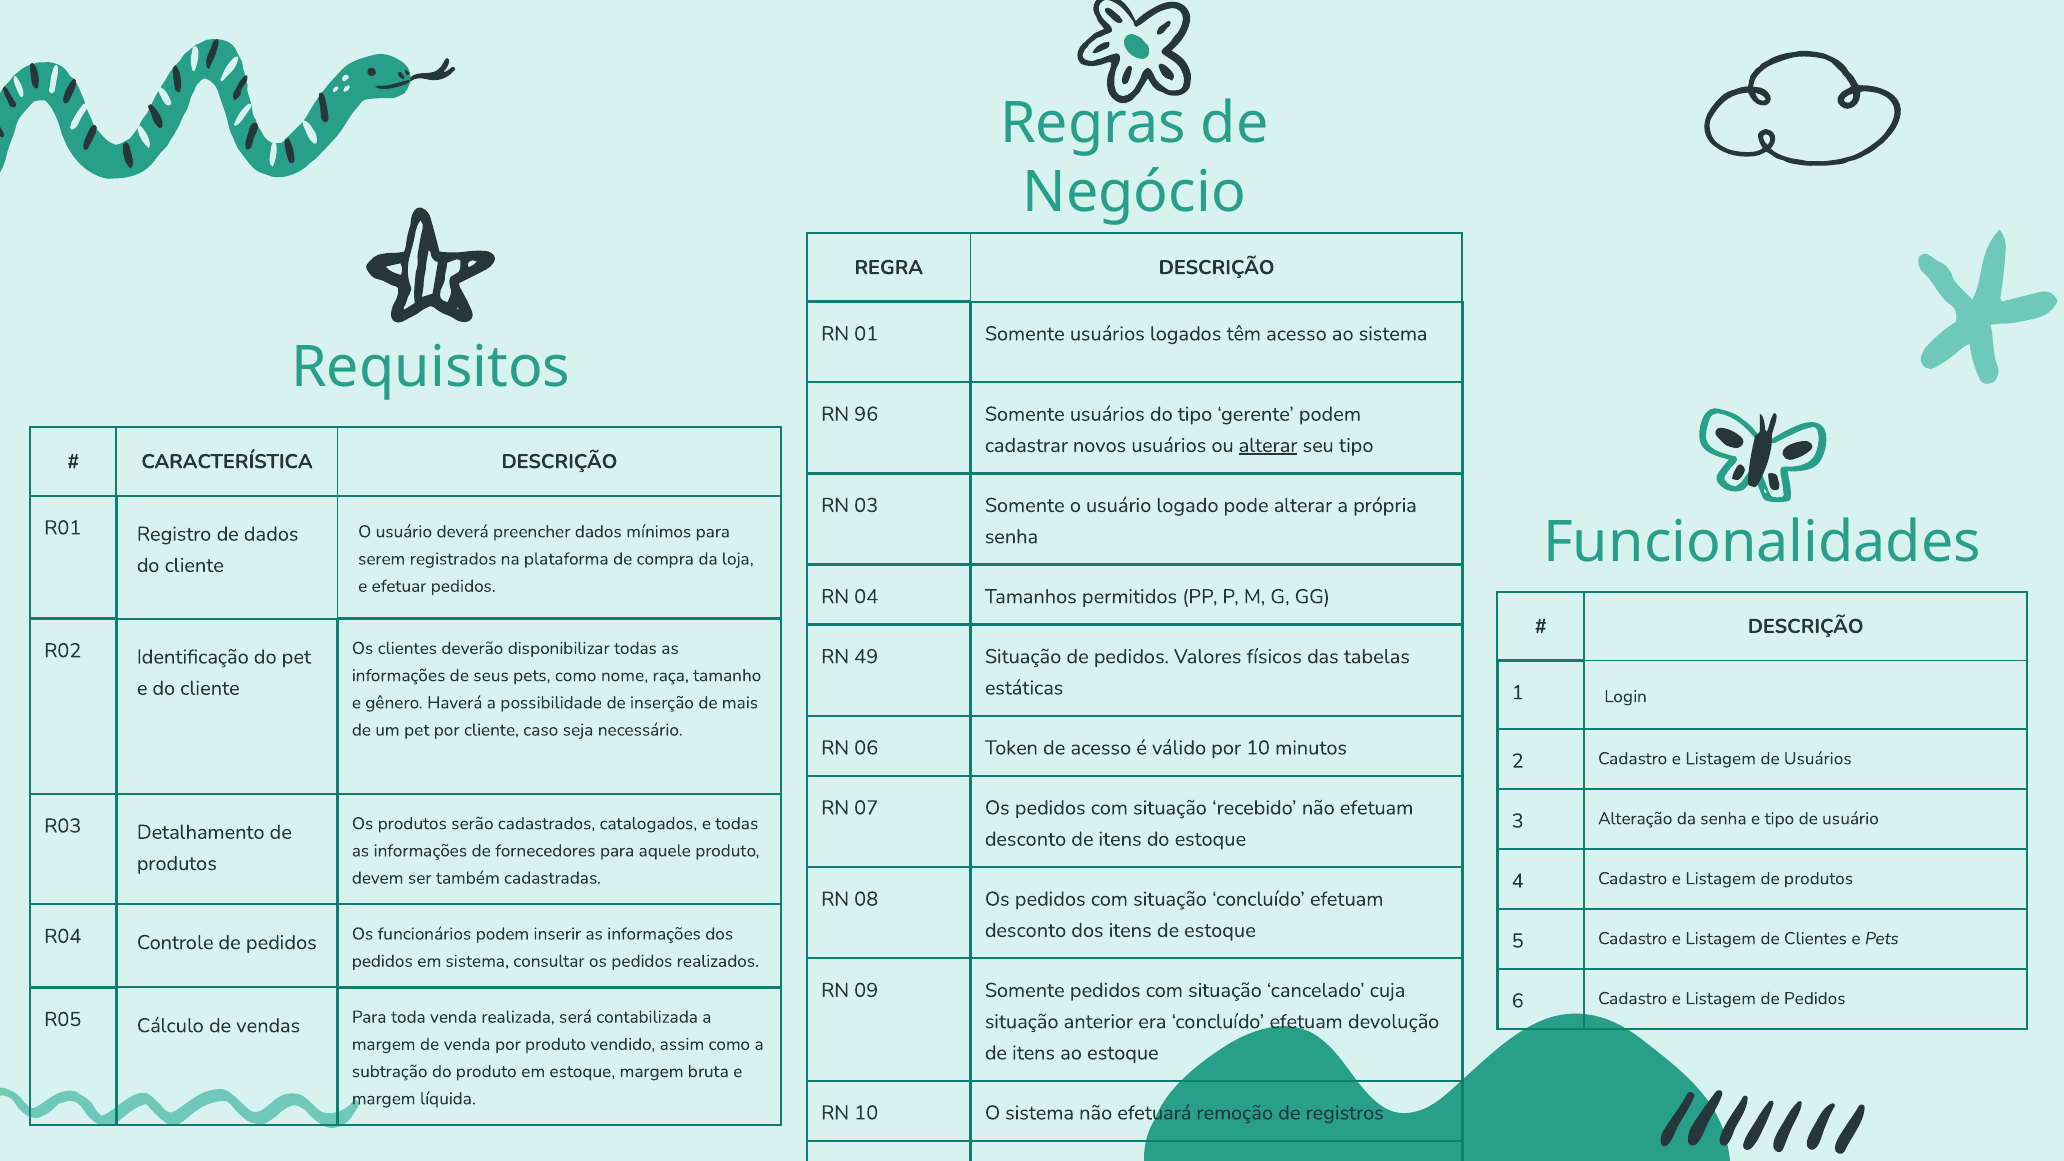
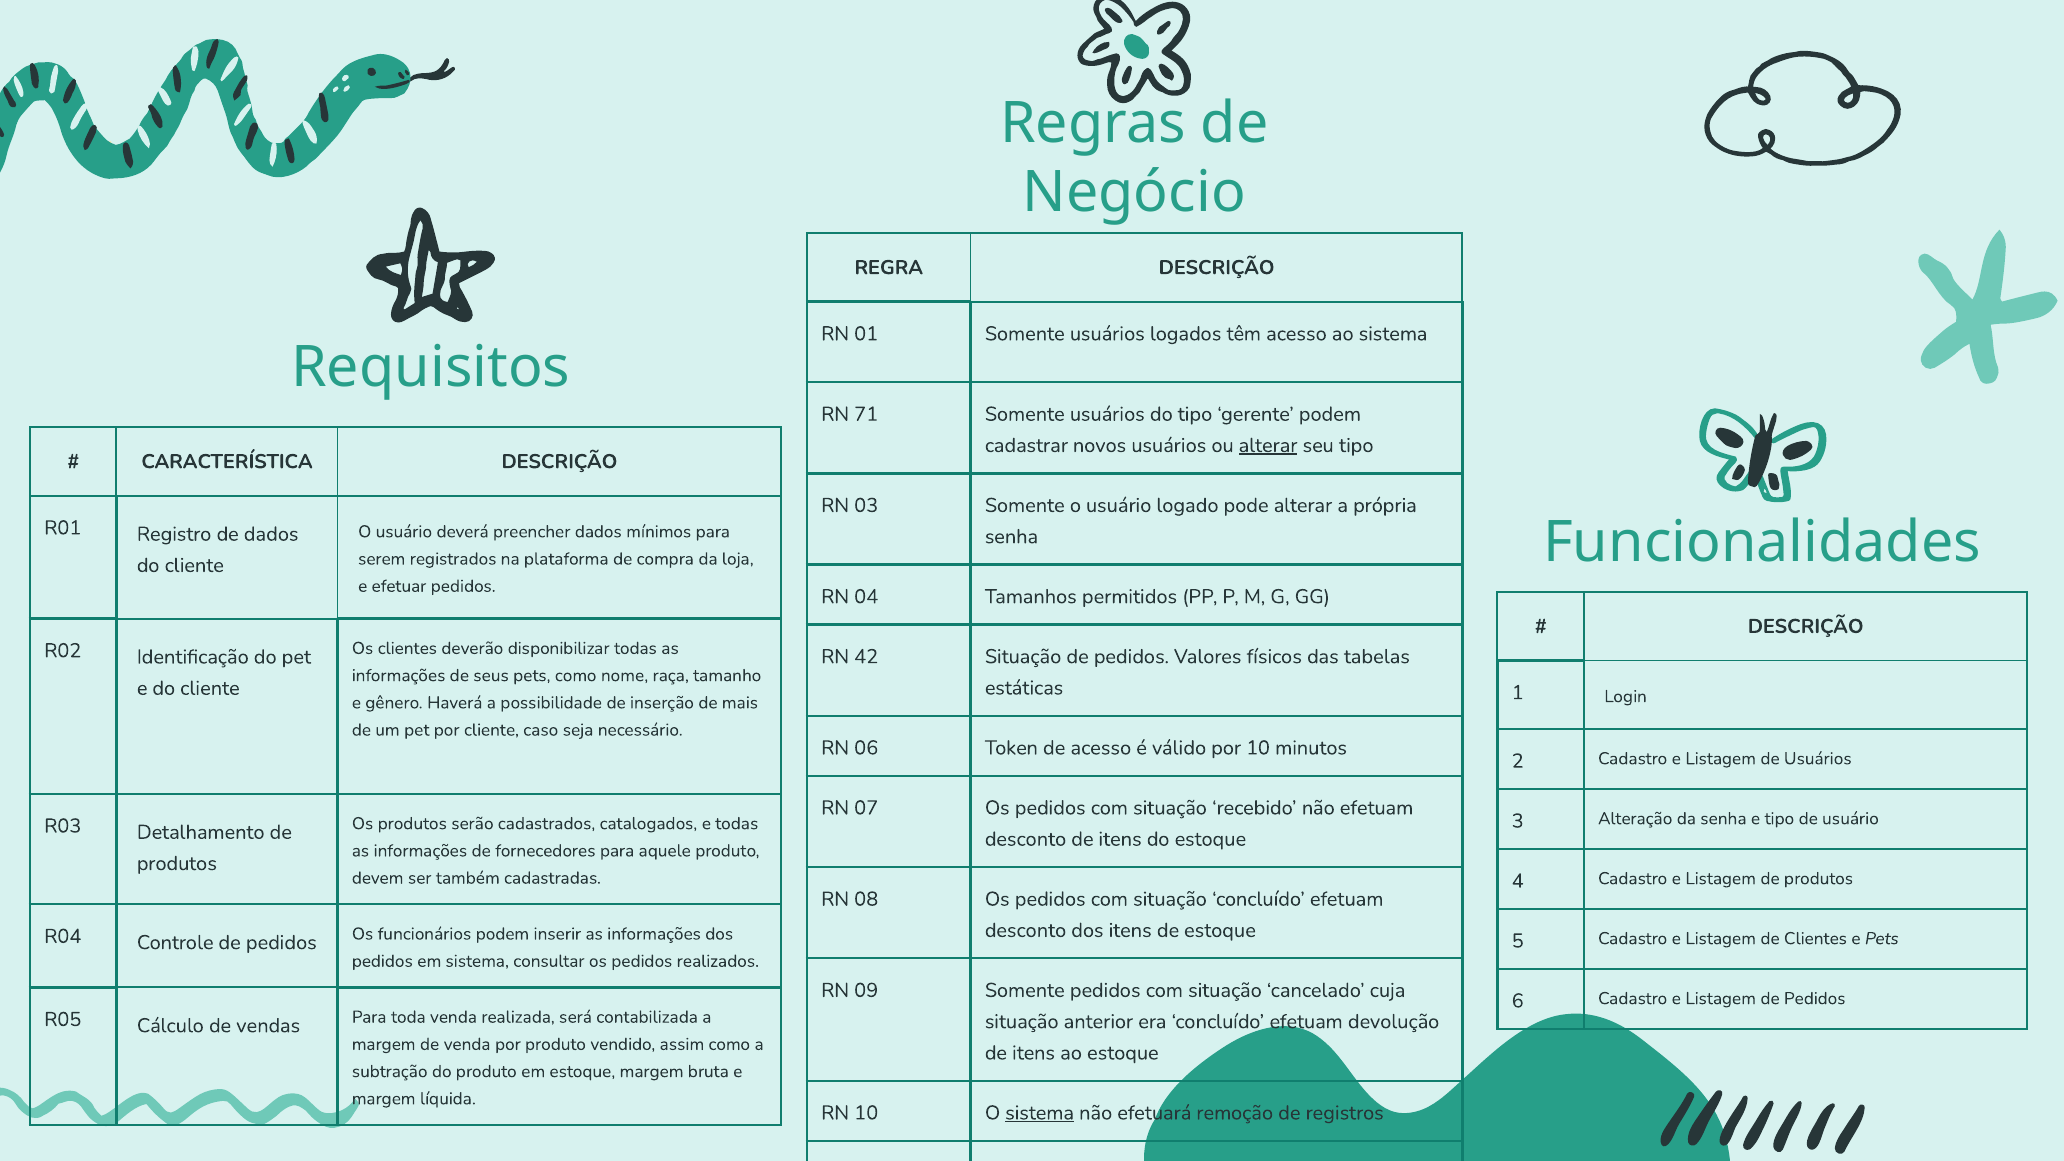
96: 96 -> 71
49: 49 -> 42
sistema at (1040, 1113) underline: none -> present
